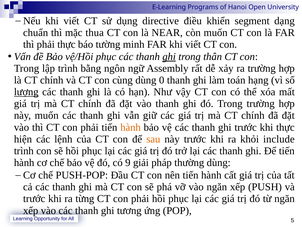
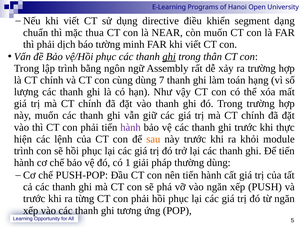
phải thực: thực -> dịch
0: 0 -> 7
lượng underline: present -> none
hành at (131, 127) colour: orange -> purple
include: include -> module
9: 9 -> 1
